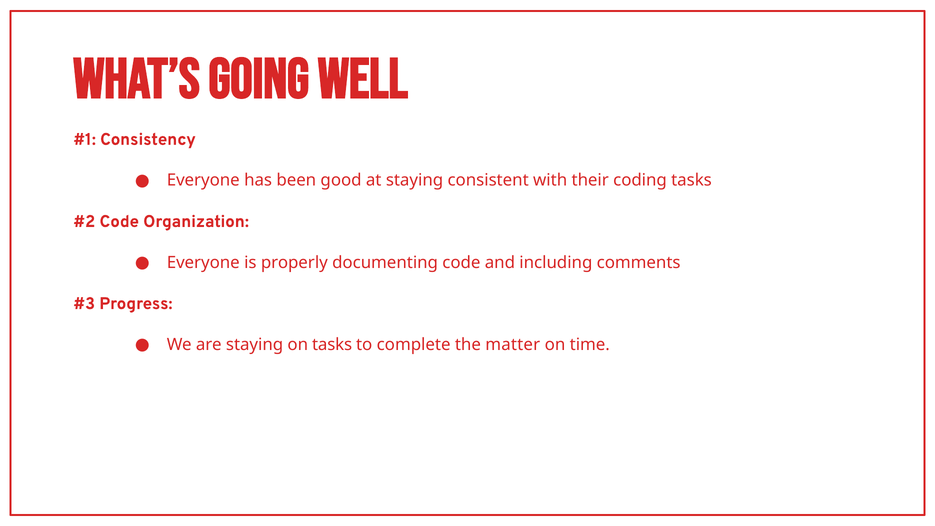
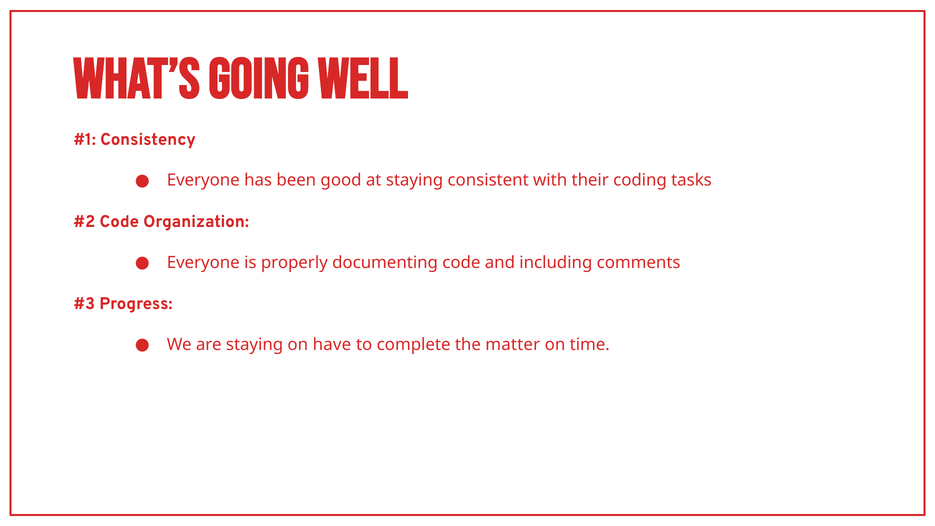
on tasks: tasks -> have
